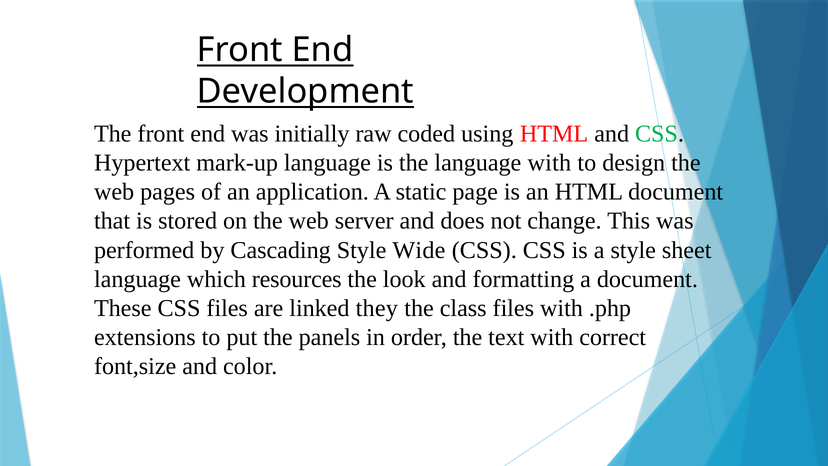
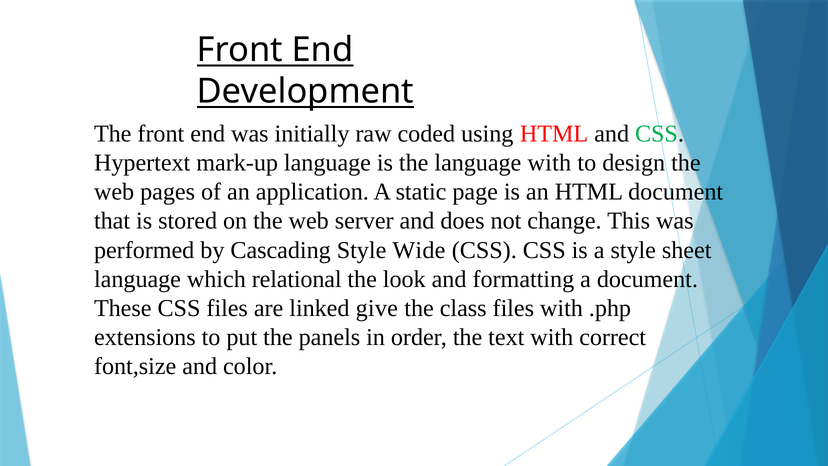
resources: resources -> relational
they: they -> give
